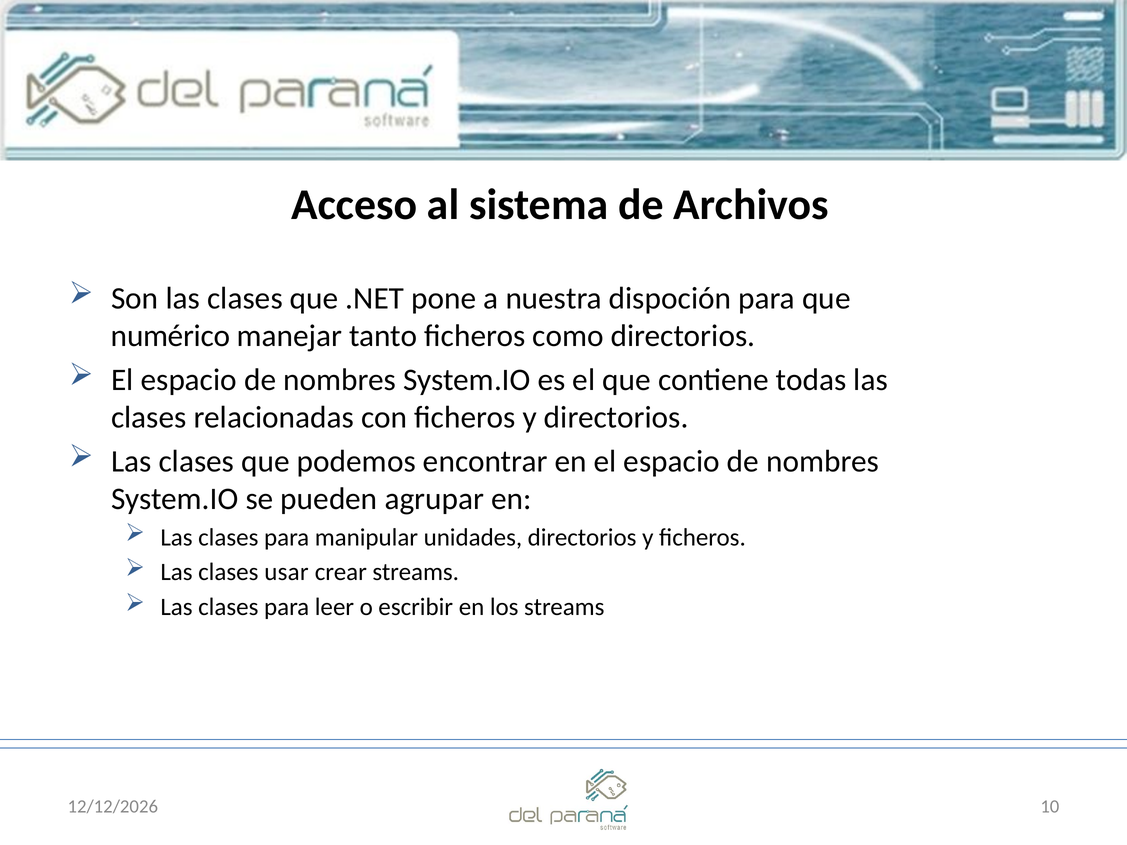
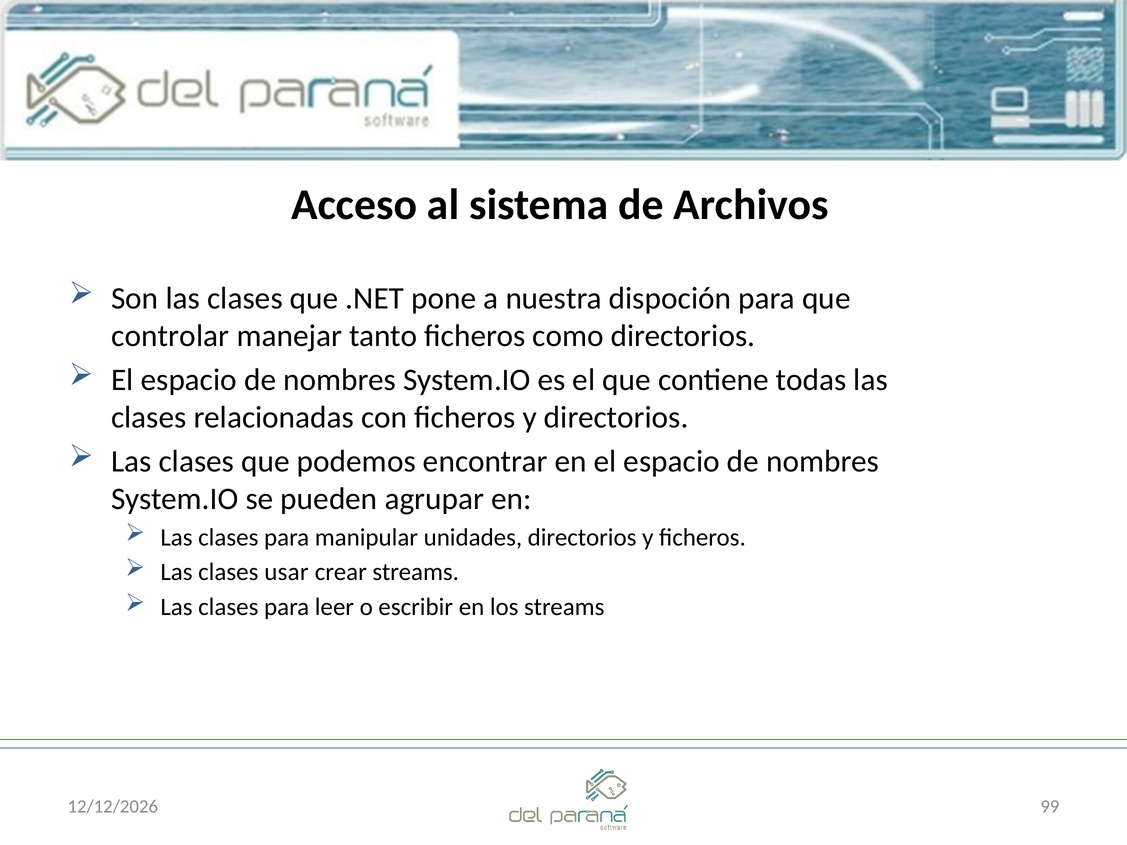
numérico: numérico -> controlar
10: 10 -> 99
